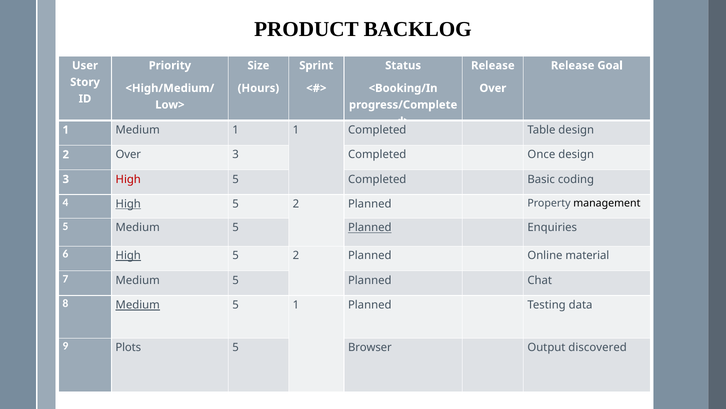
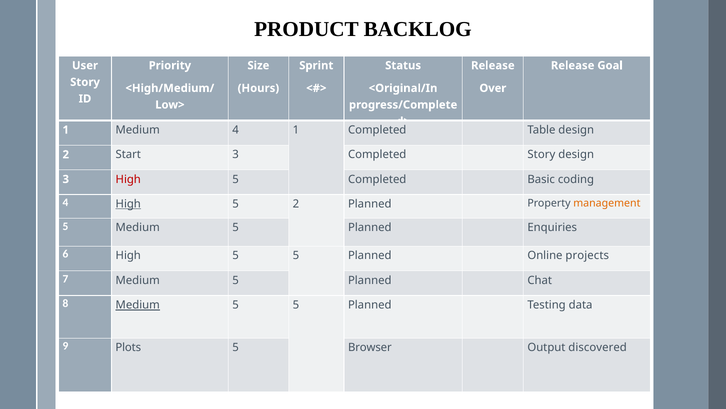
<Booking/In: <Booking/In -> <Original/In
Medium 1: 1 -> 4
2 Over: Over -> Start
Completed Once: Once -> Story
management colour: black -> orange
Planned at (370, 227) underline: present -> none
High at (128, 255) underline: present -> none
2 at (296, 255): 2 -> 5
material: material -> projects
1 at (296, 305): 1 -> 5
